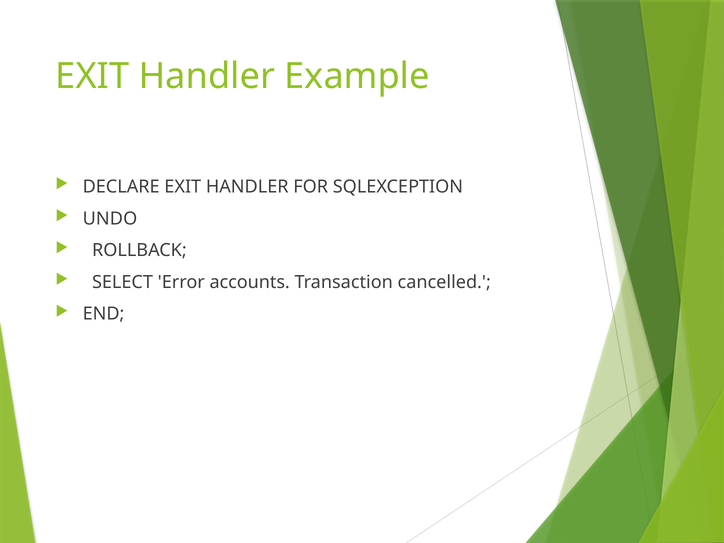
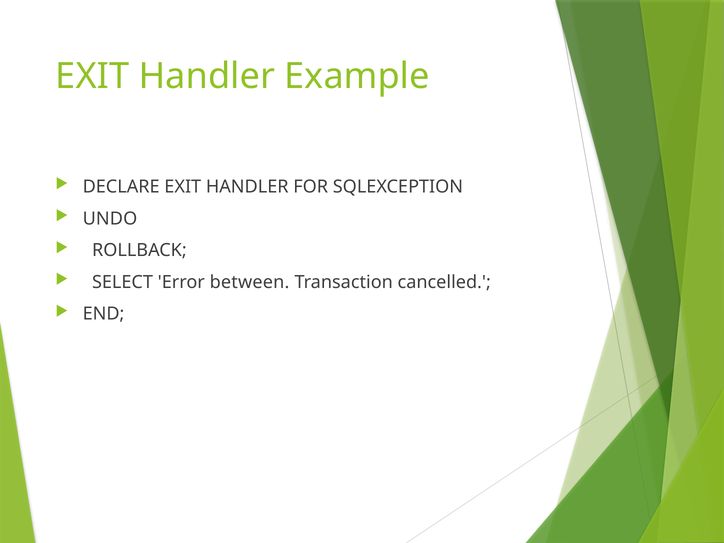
accounts: accounts -> between
